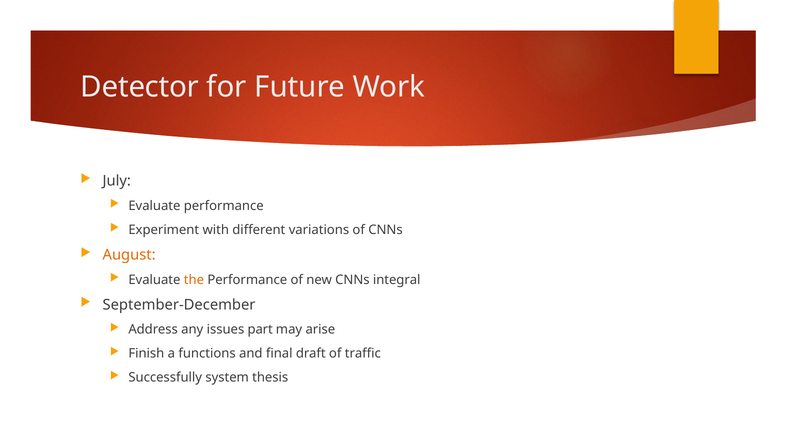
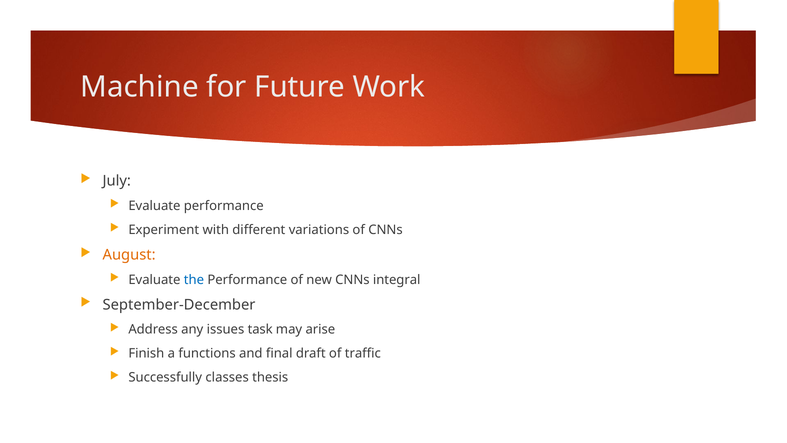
Detector: Detector -> Machine
the colour: orange -> blue
part: part -> task
system: system -> classes
